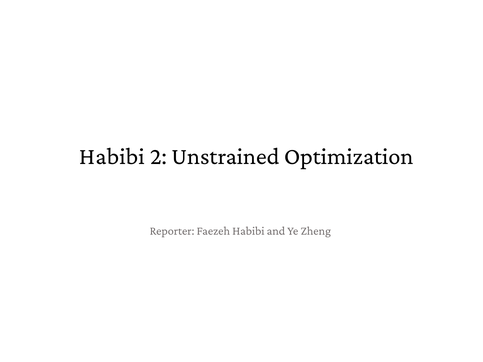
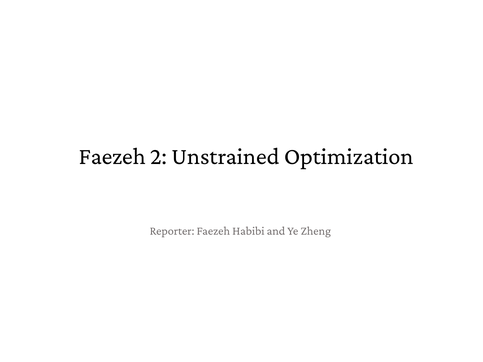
Habibi at (112, 156): Habibi -> Faezeh
